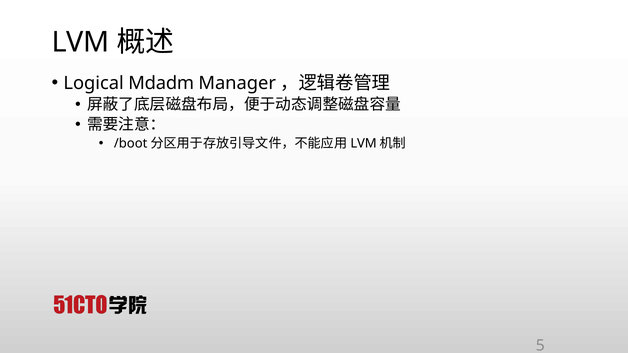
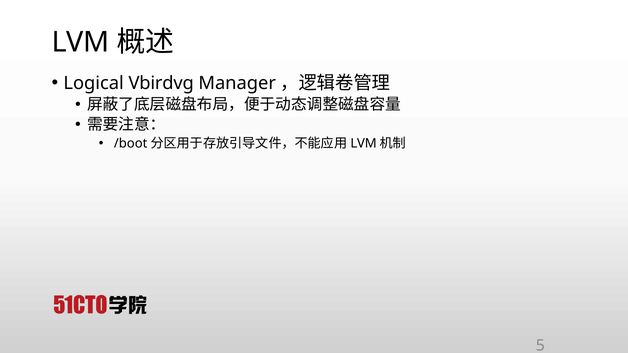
Mdadm: Mdadm -> Vbirdvg
